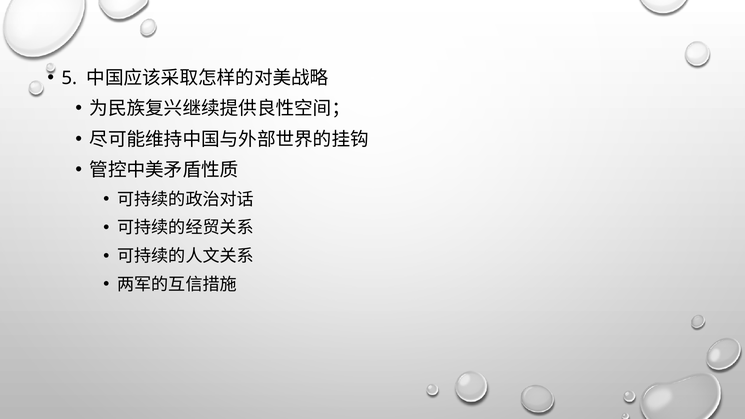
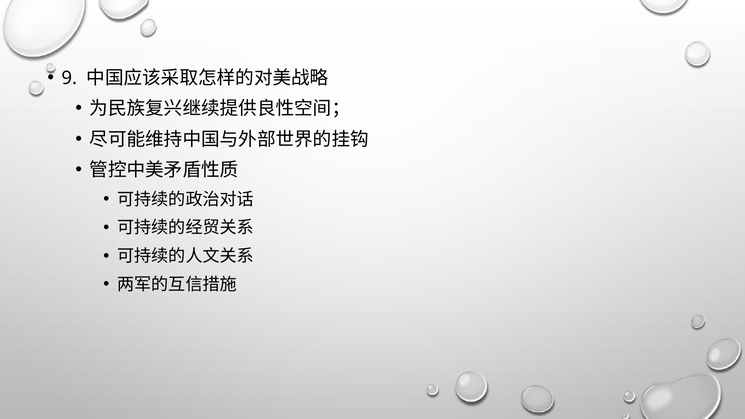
5: 5 -> 9
